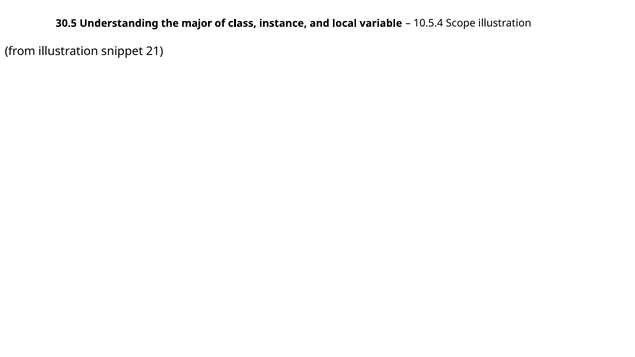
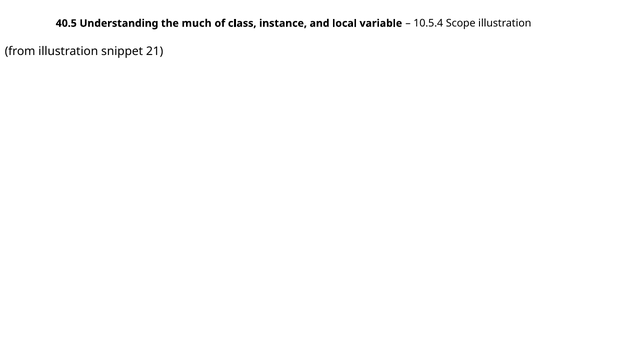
30.5: 30.5 -> 40.5
major: major -> much
